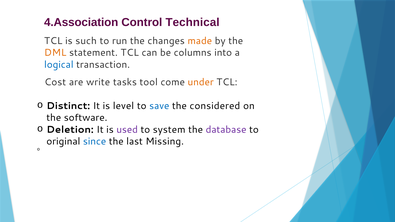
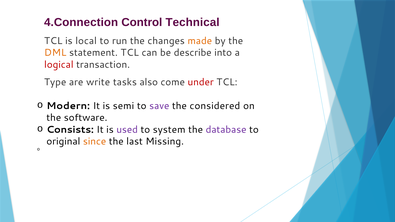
4.Association: 4.Association -> 4.Connection
such: such -> local
columns: columns -> describe
logical colour: blue -> red
Cost: Cost -> Type
tool: tool -> also
under colour: orange -> red
Distinct: Distinct -> Modern
level: level -> semi
save colour: blue -> purple
Deletion: Deletion -> Consists
since colour: blue -> orange
